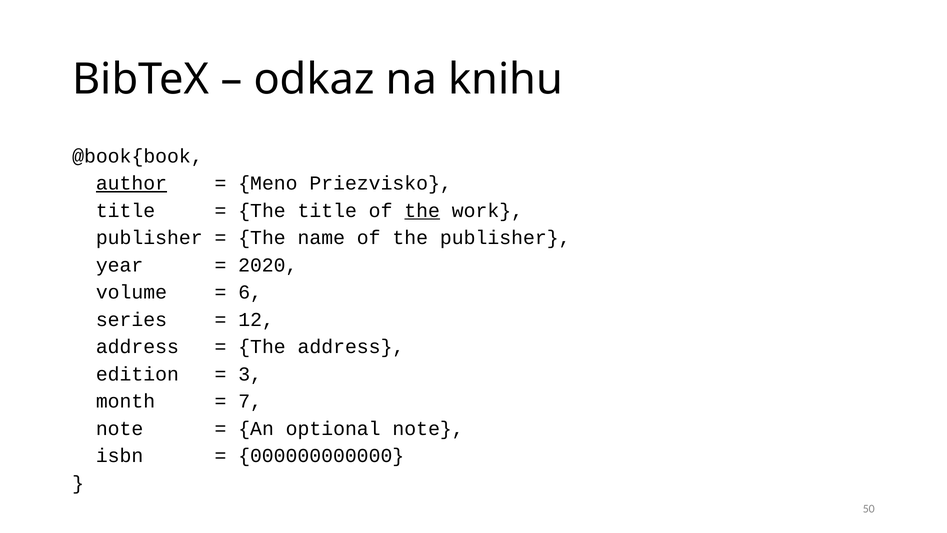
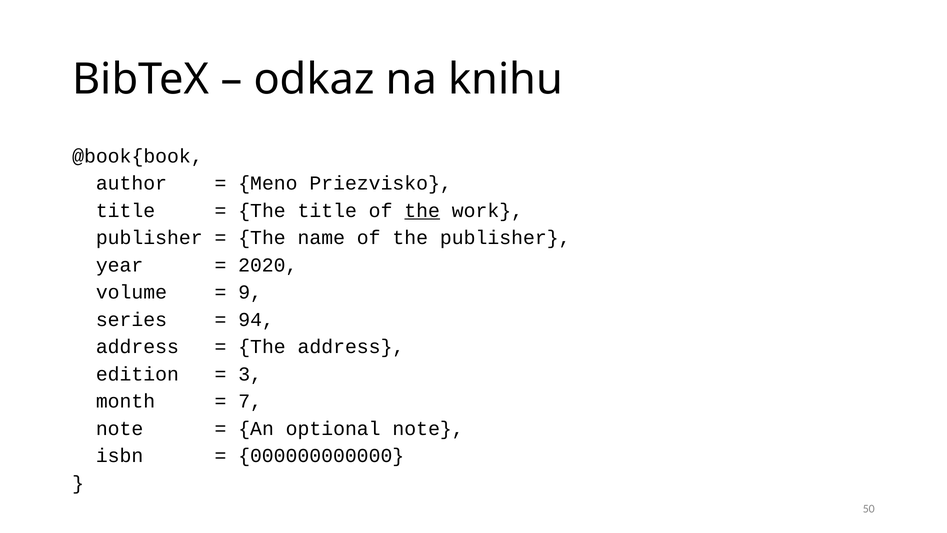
author underline: present -> none
6: 6 -> 9
12: 12 -> 94
